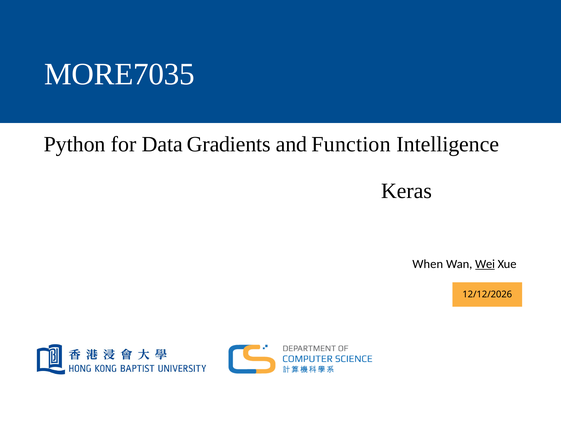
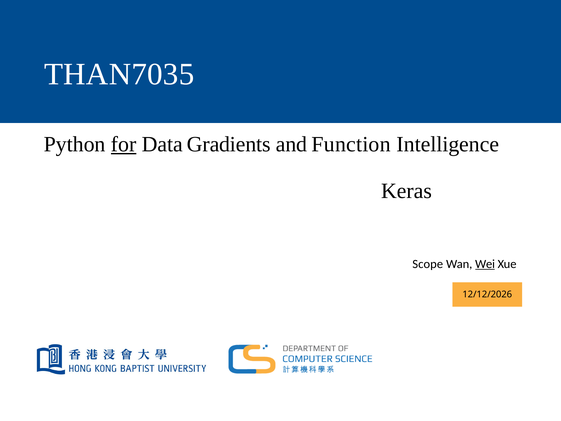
MORE7035: MORE7035 -> THAN7035
for underline: none -> present
When: When -> Scope
